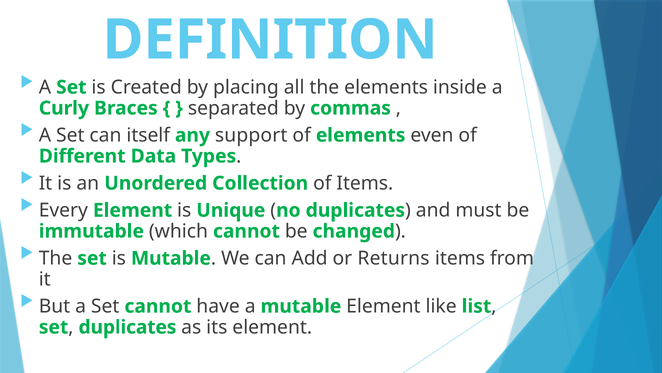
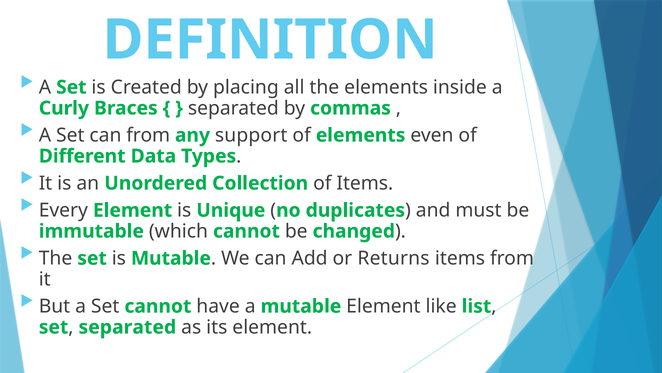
can itself: itself -> from
duplicates at (127, 327): duplicates -> separated
